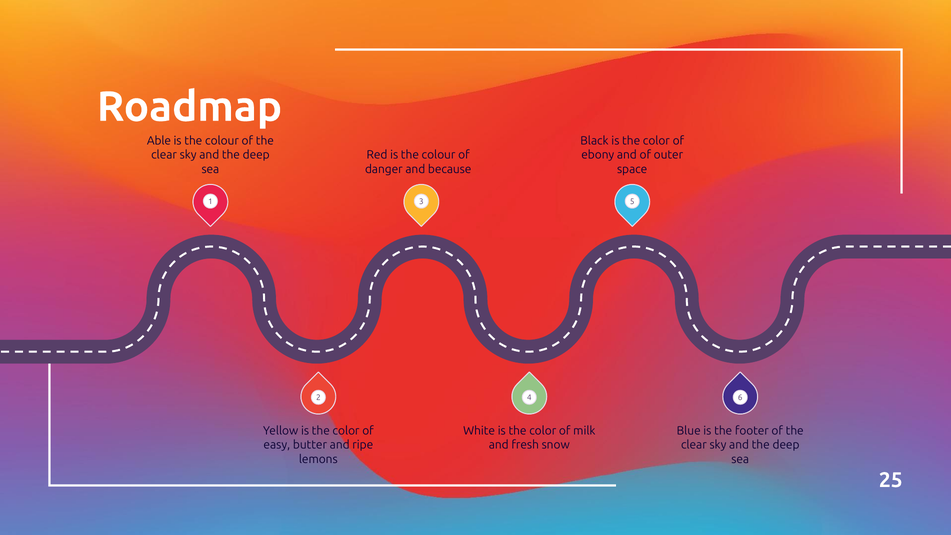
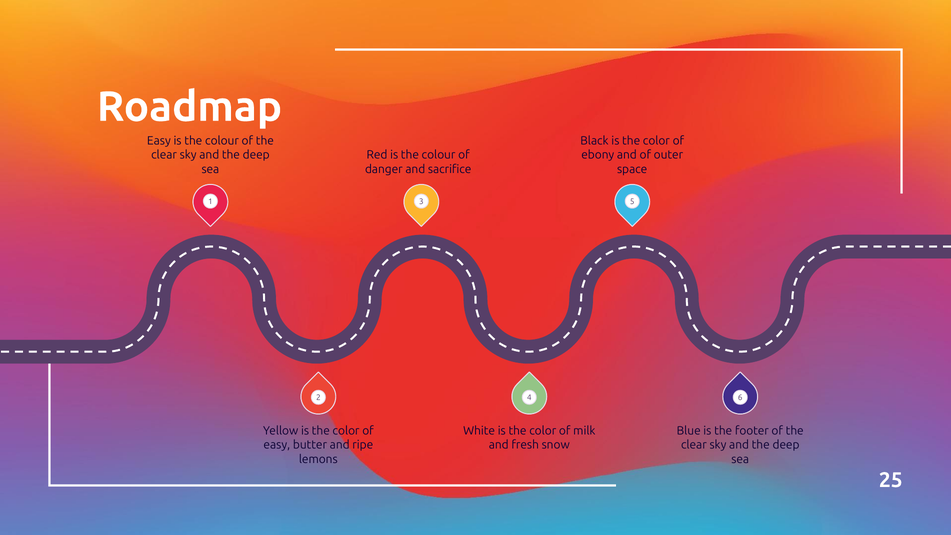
Able at (159, 141): Able -> Easy
because: because -> sacrifice
